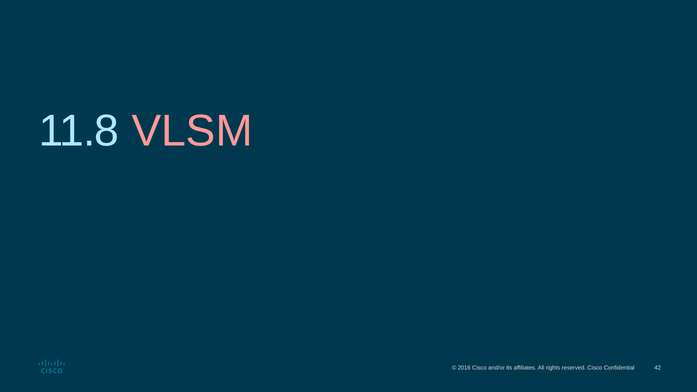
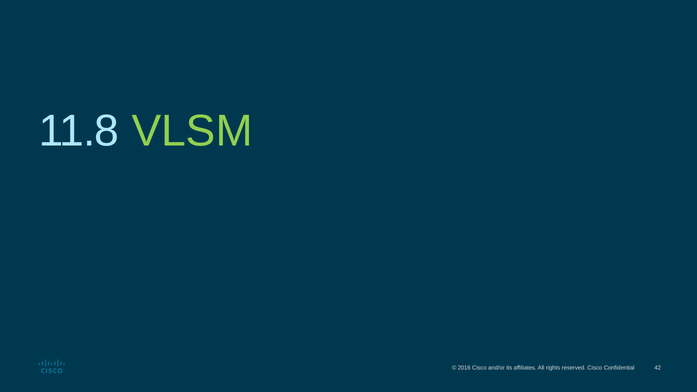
VLSM colour: pink -> light green
